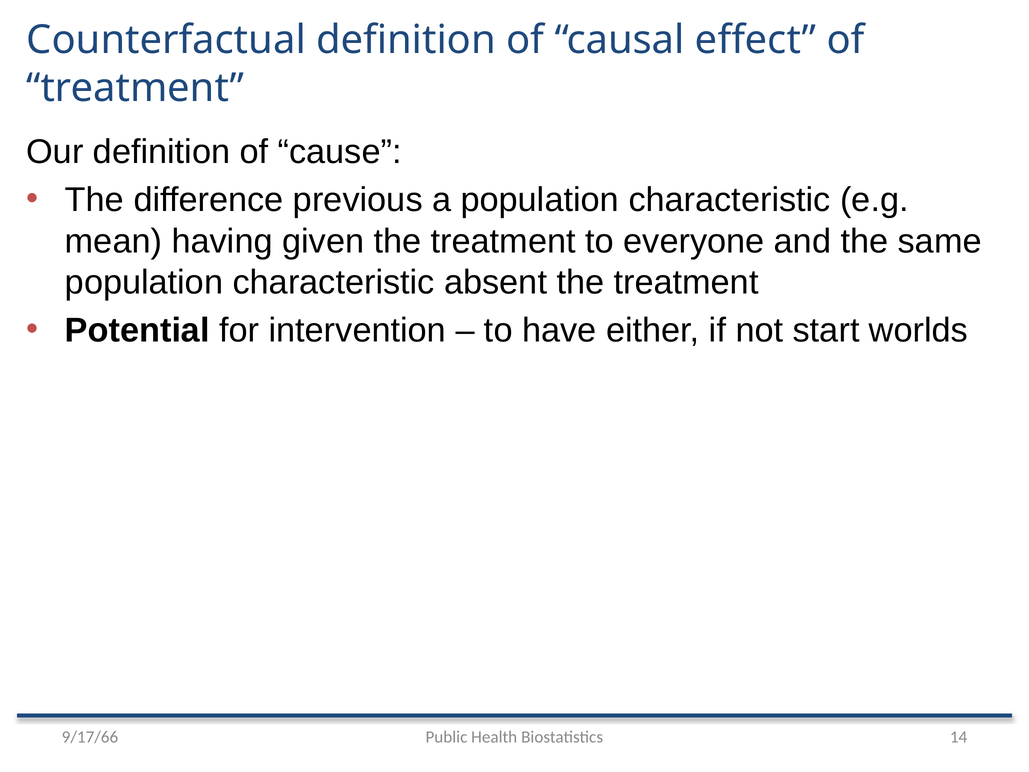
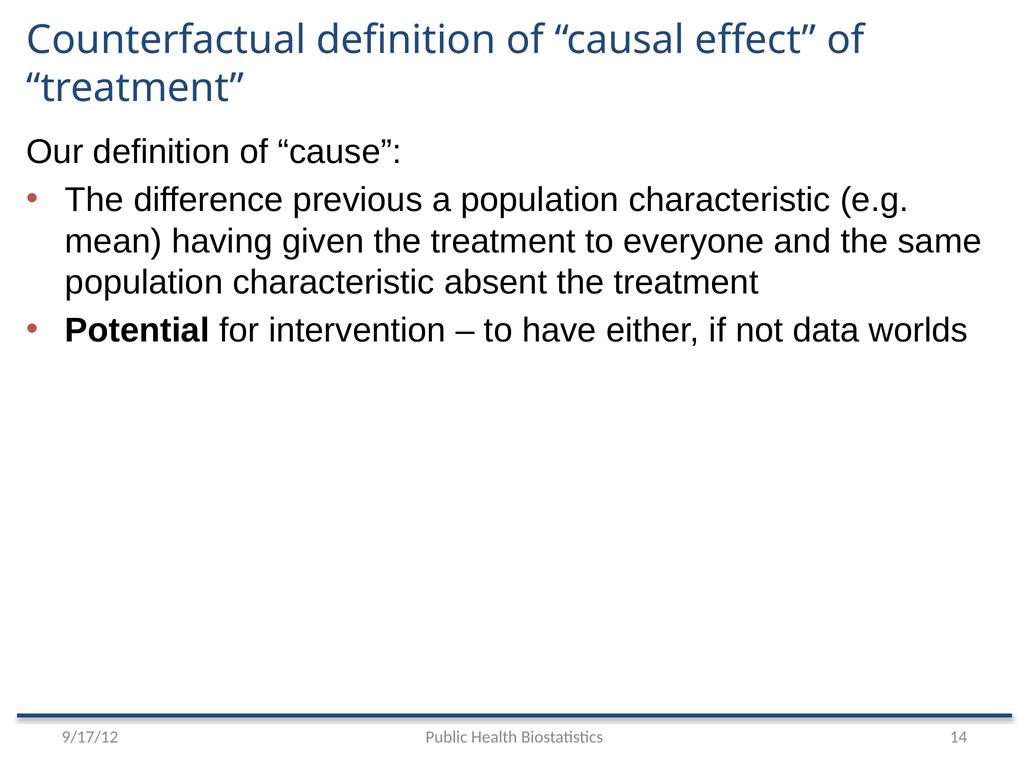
start: start -> data
9/17/66: 9/17/66 -> 9/17/12
